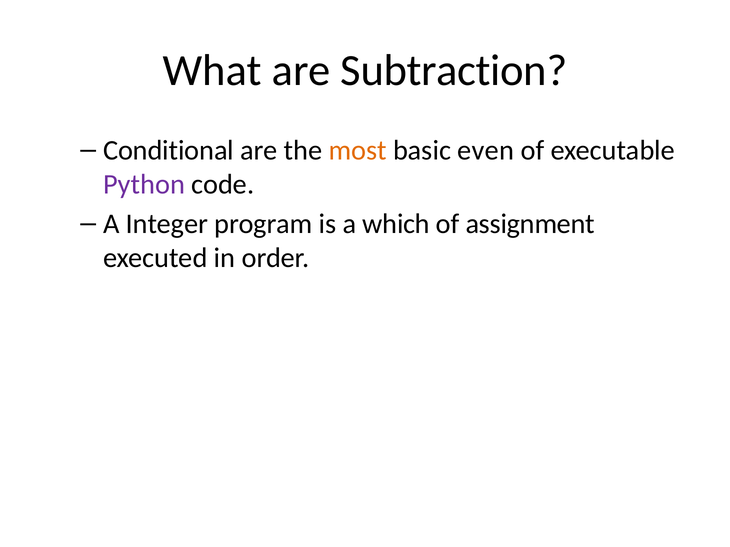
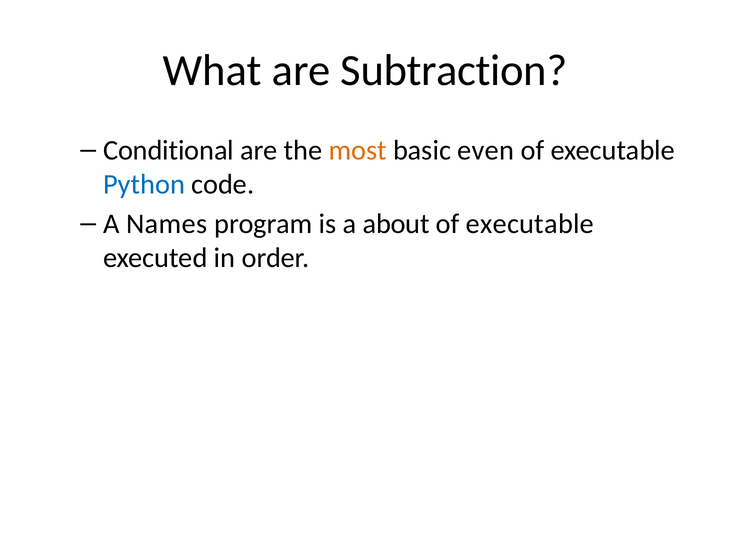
Python colour: purple -> blue
Integer: Integer -> Names
which: which -> about
assignment at (530, 224): assignment -> executable
